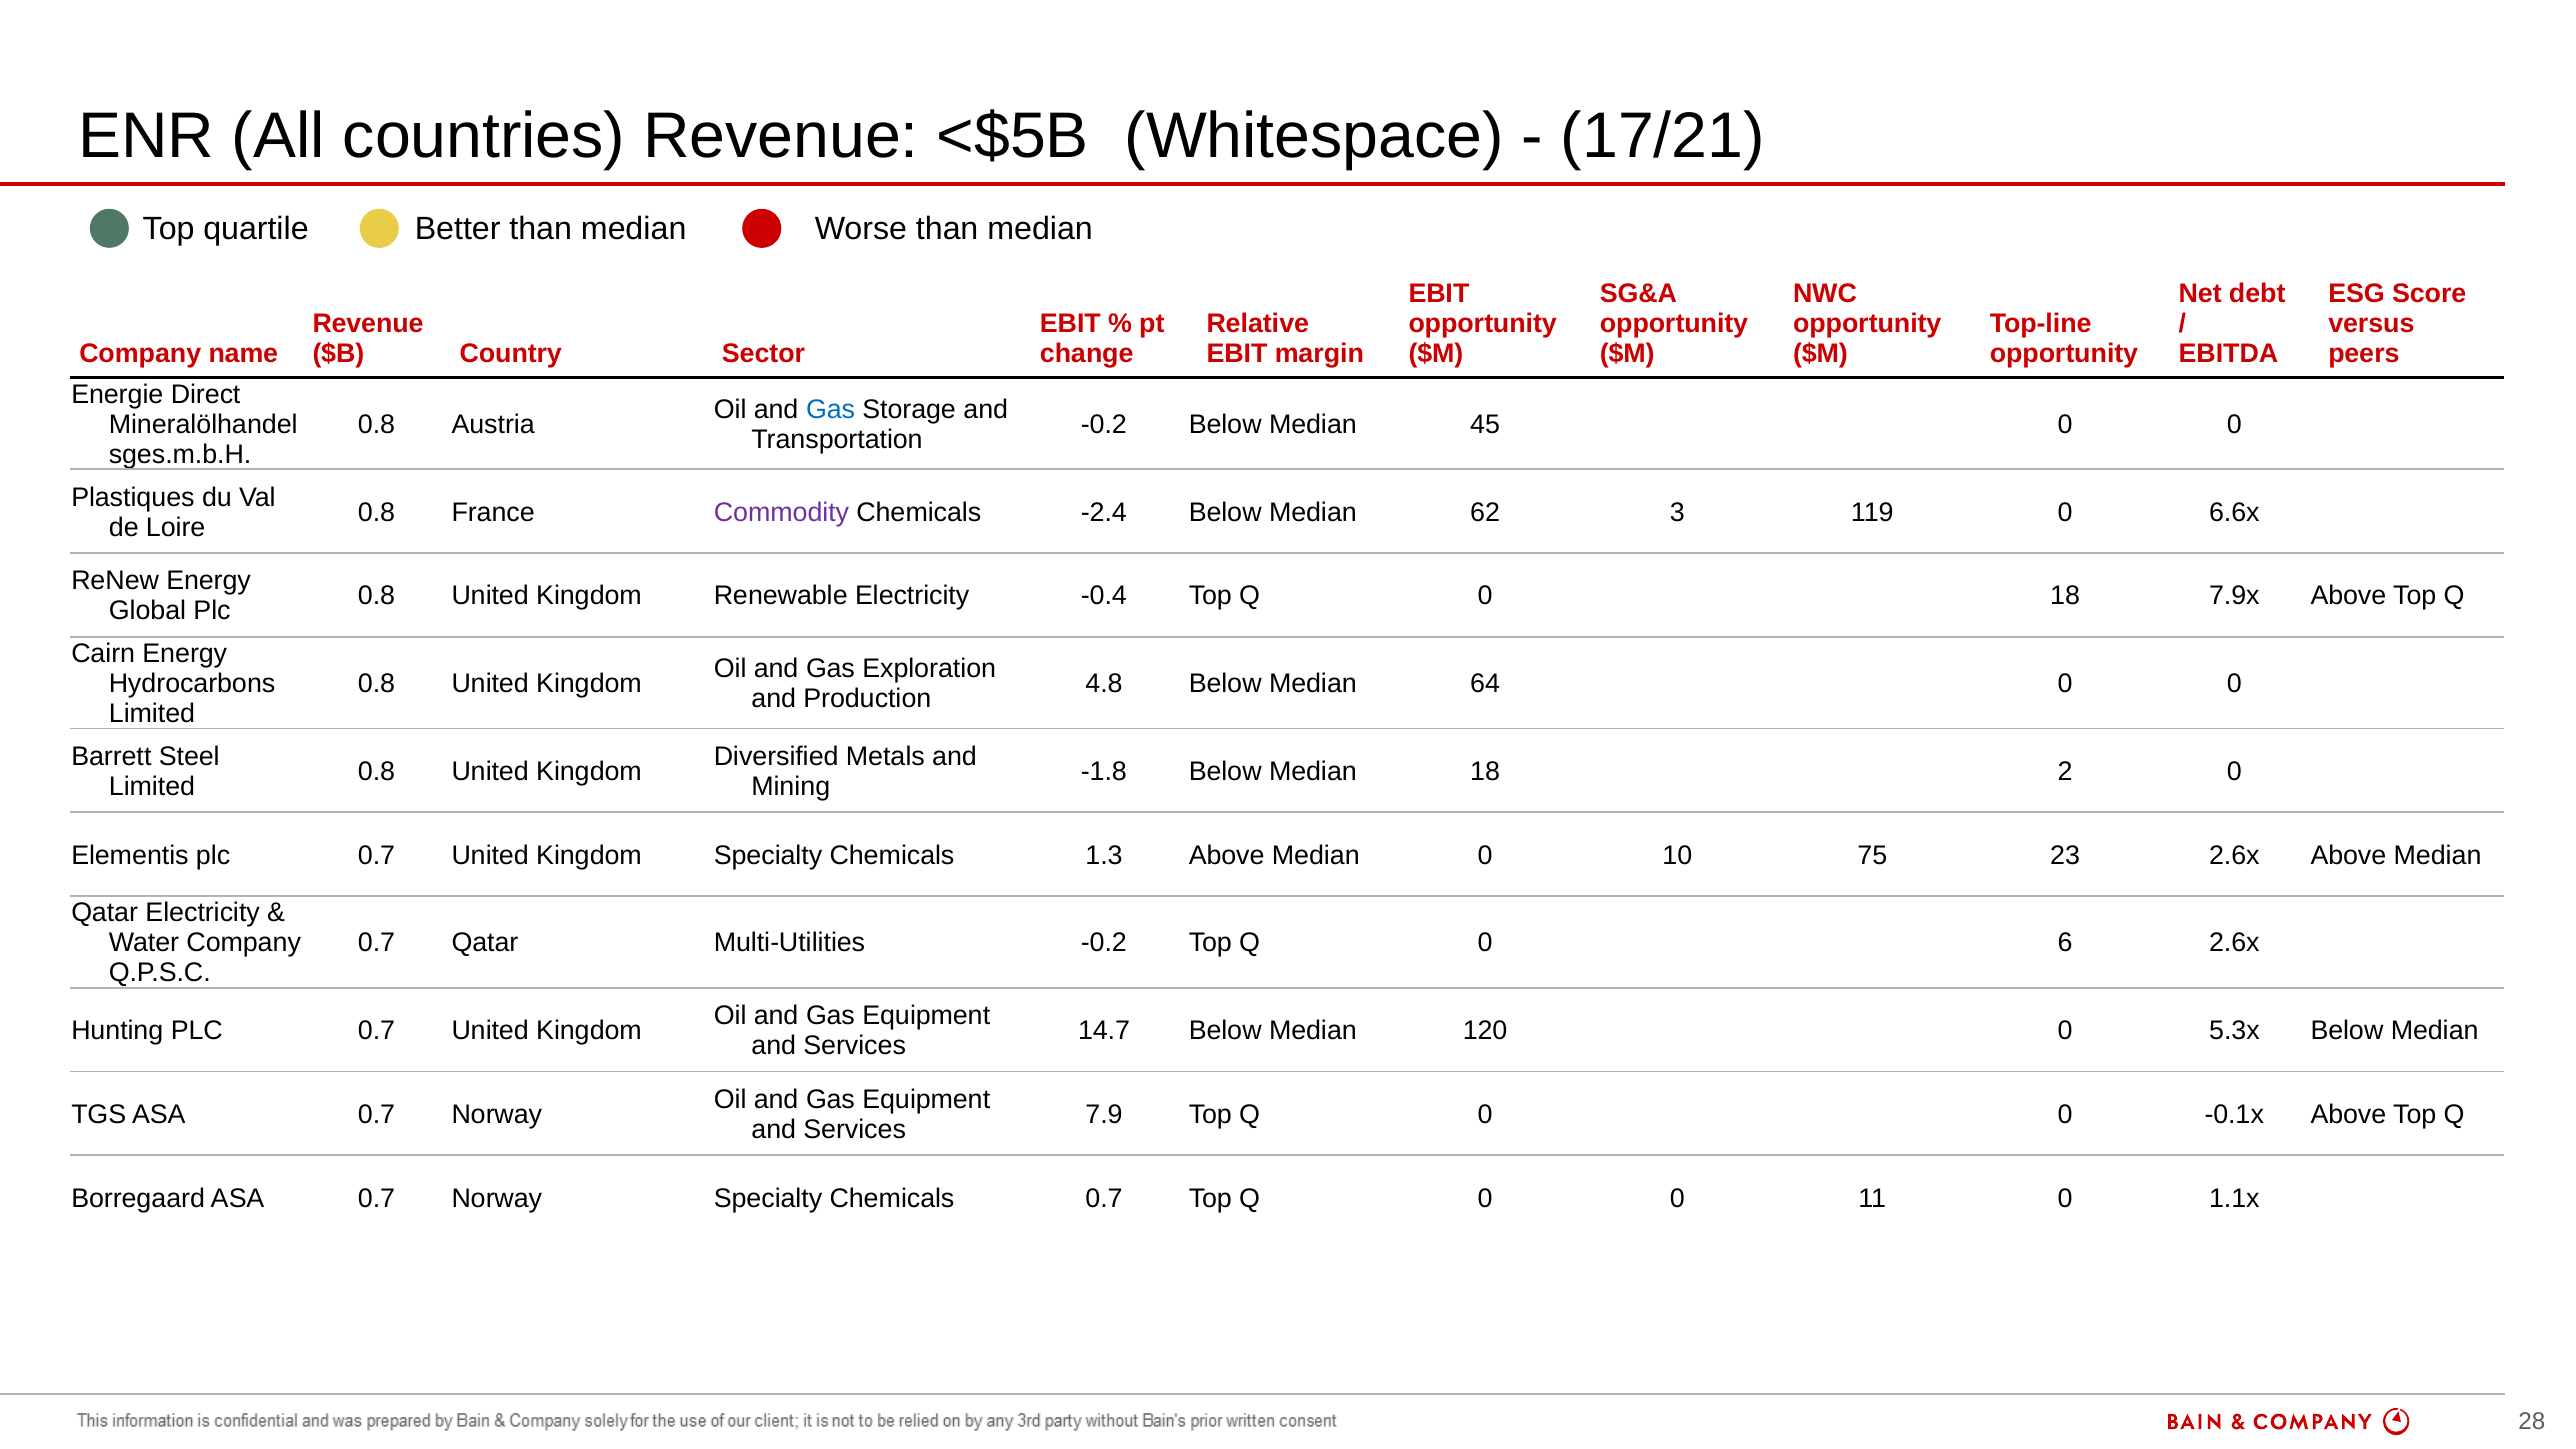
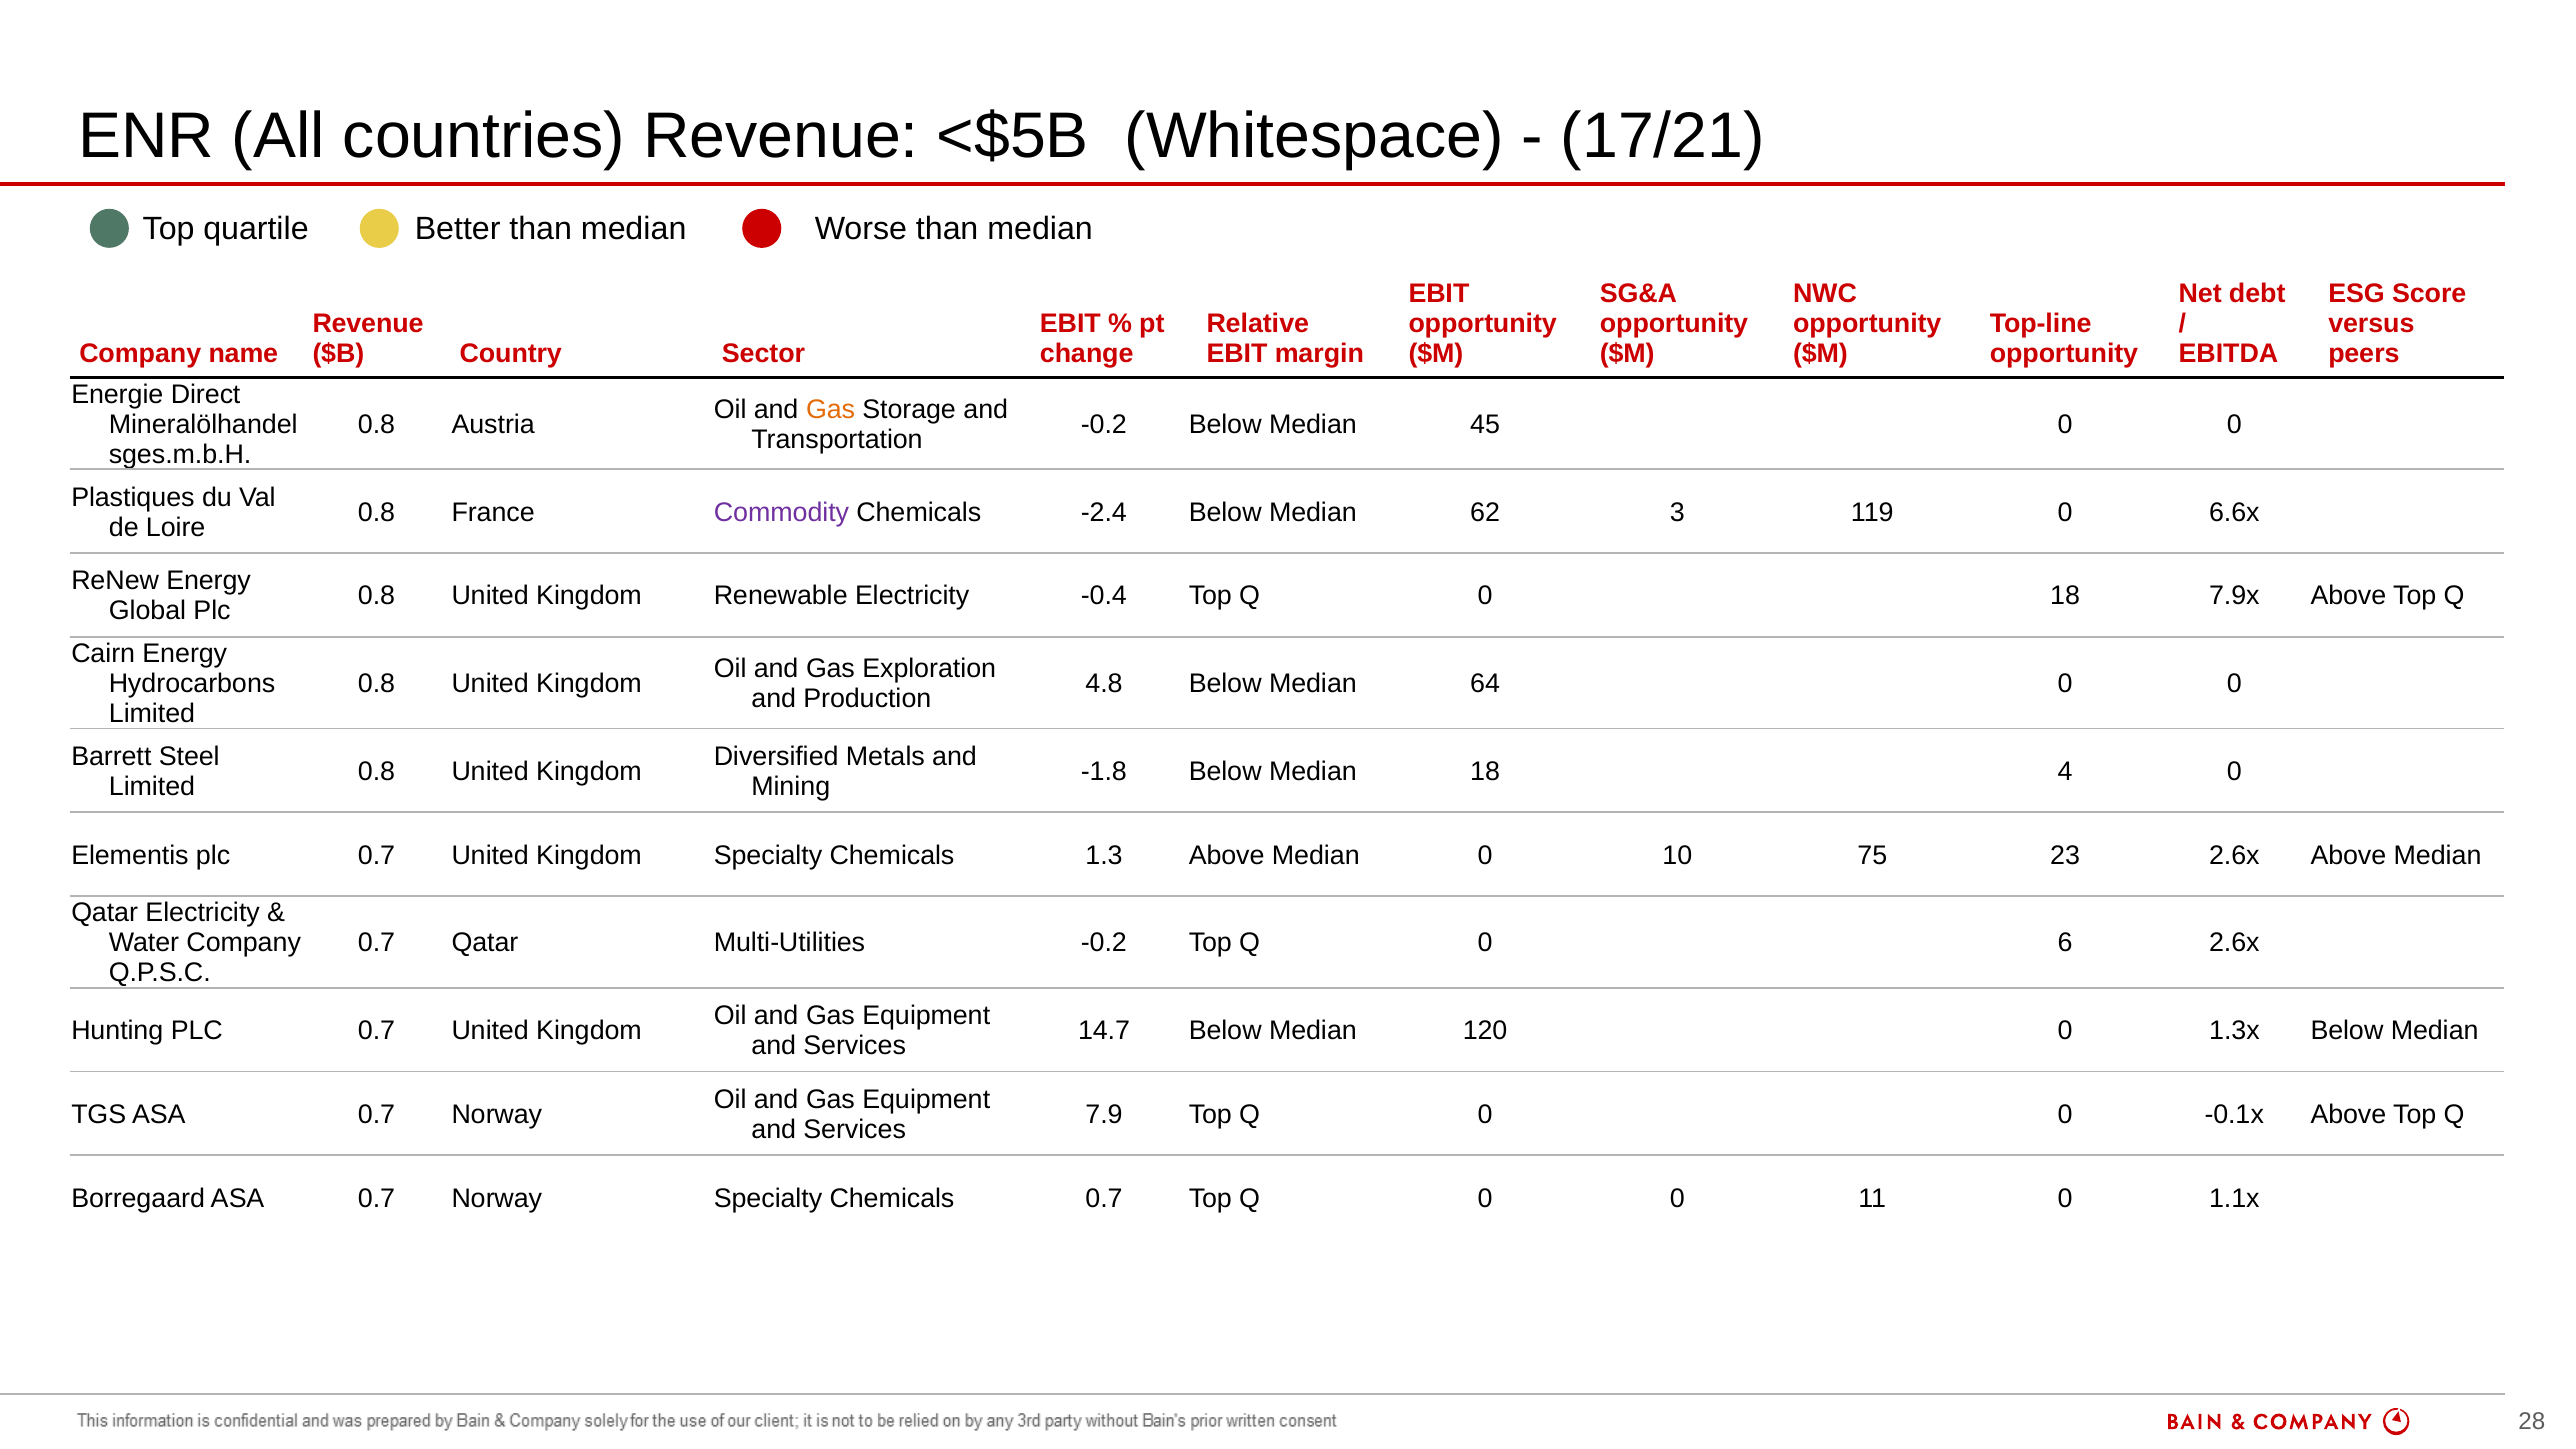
Gas at (831, 410) colour: blue -> orange
2: 2 -> 4
5.3x: 5.3x -> 1.3x
